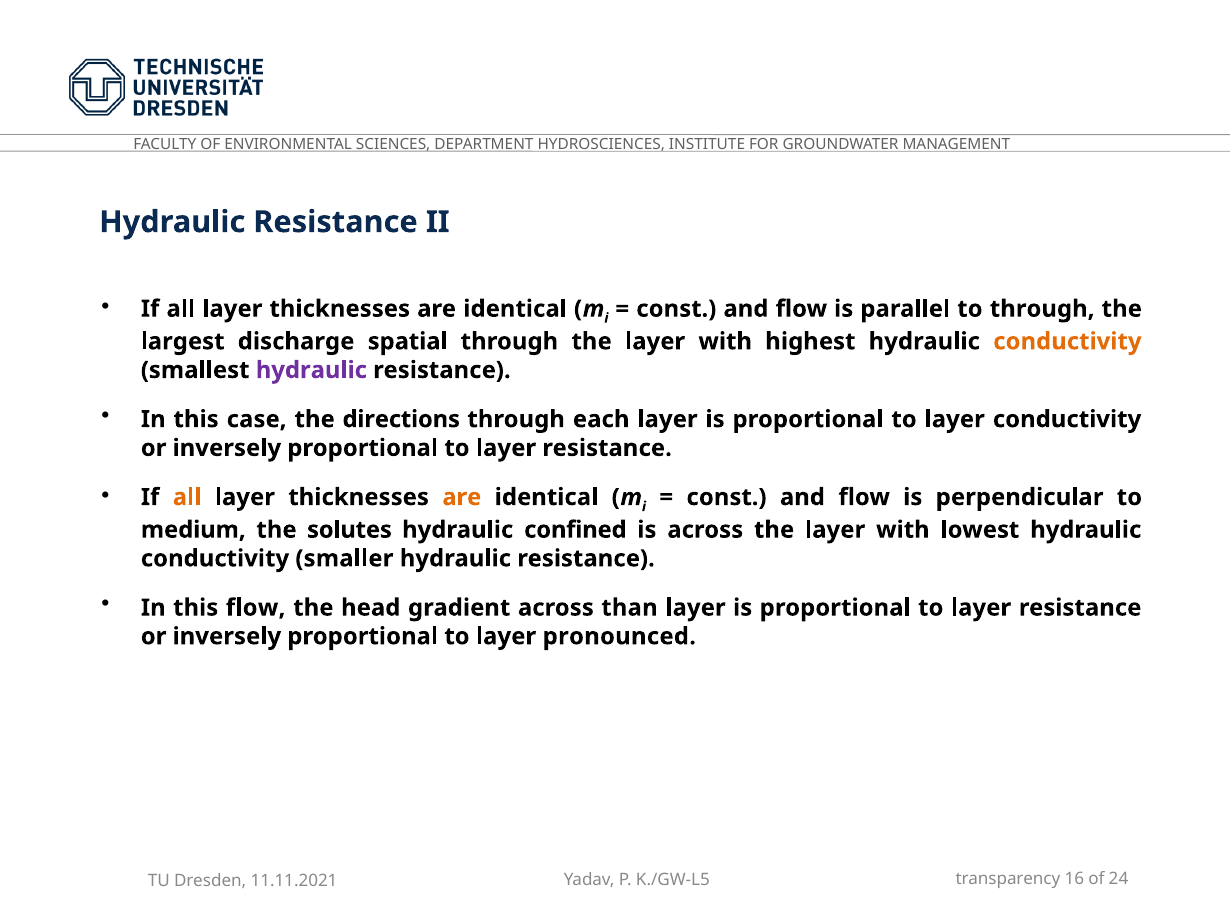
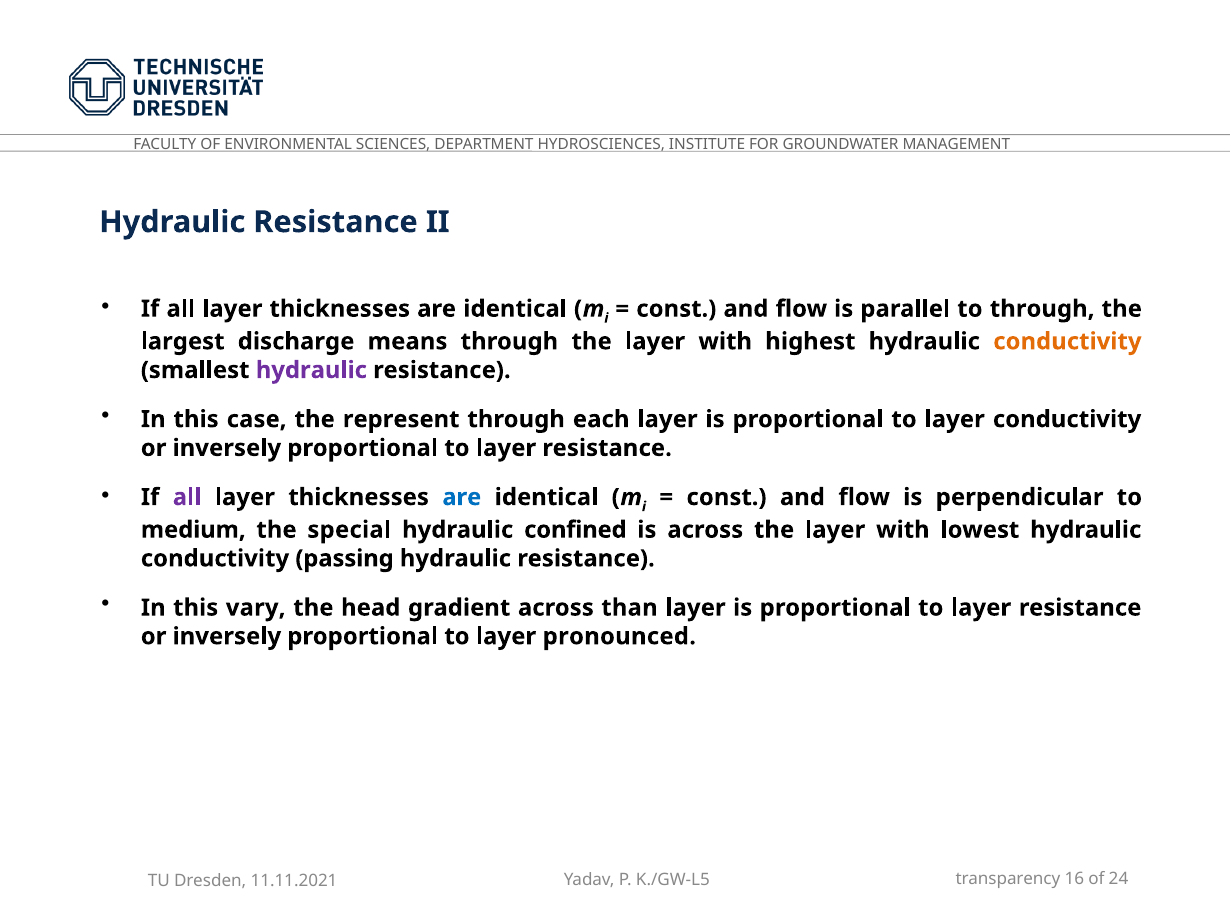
spatial: spatial -> means
directions: directions -> represent
all at (187, 497) colour: orange -> purple
are at (462, 497) colour: orange -> blue
solutes: solutes -> special
smaller: smaller -> passing
this flow: flow -> vary
